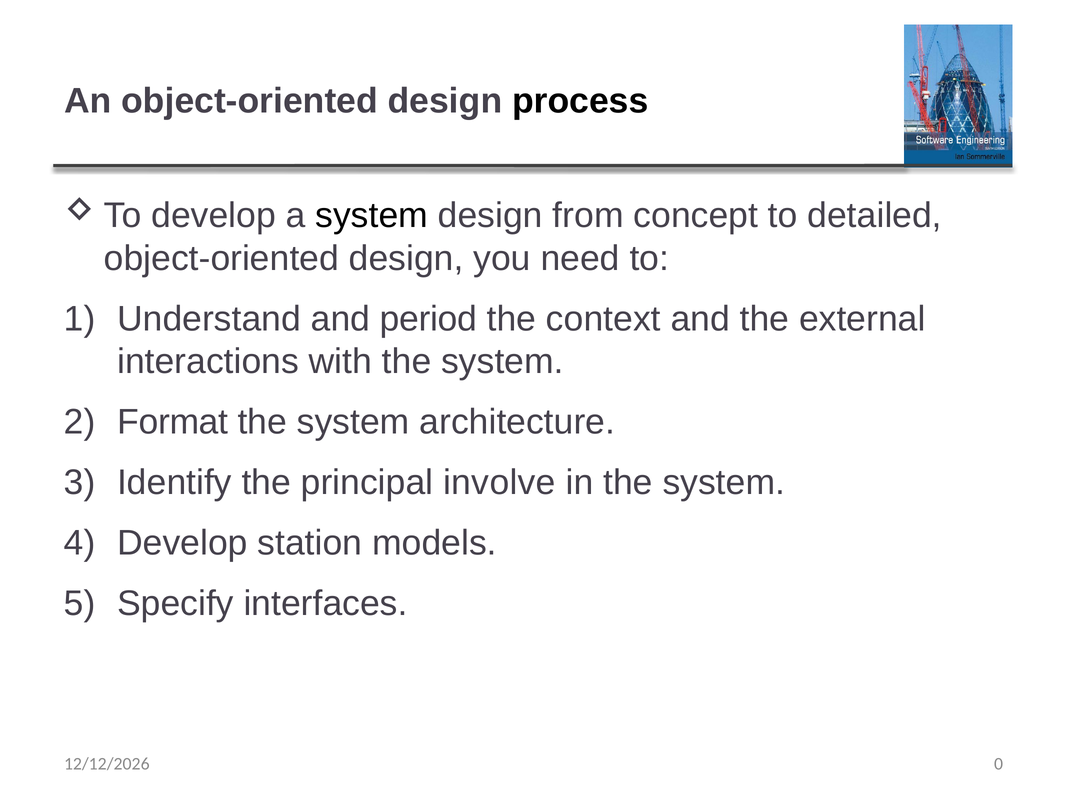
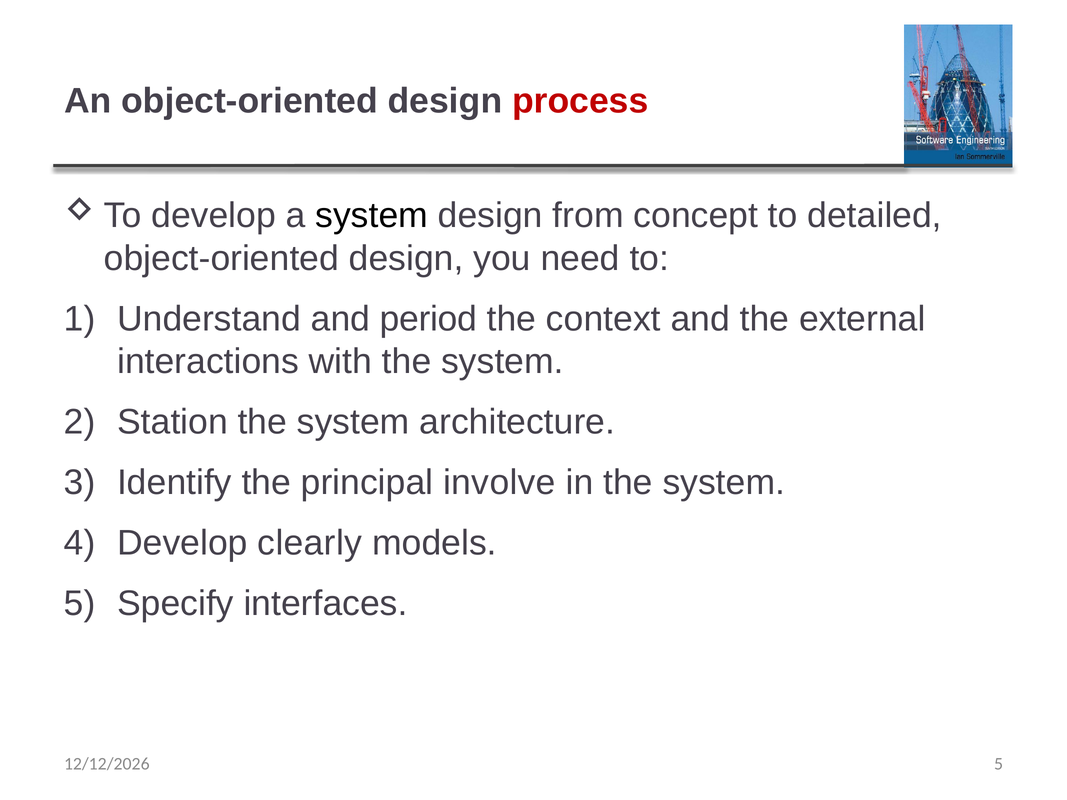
process colour: black -> red
Format: Format -> Station
station: station -> clearly
0 at (999, 764): 0 -> 5
